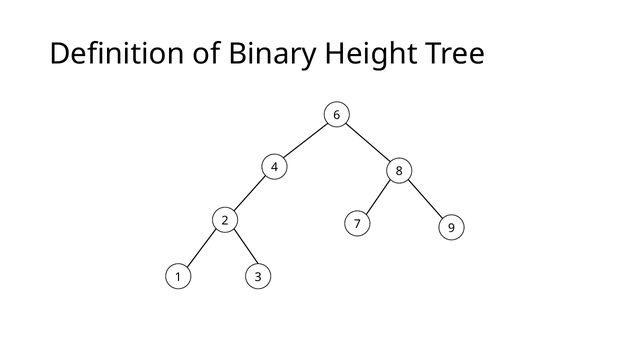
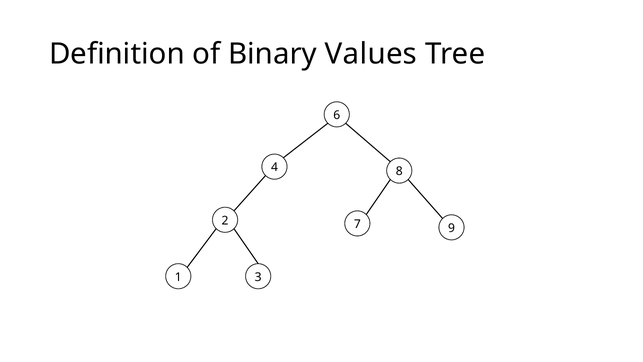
Height: Height -> Values
